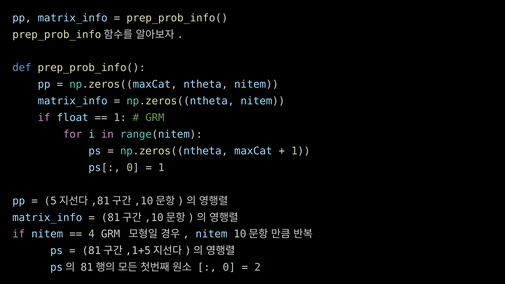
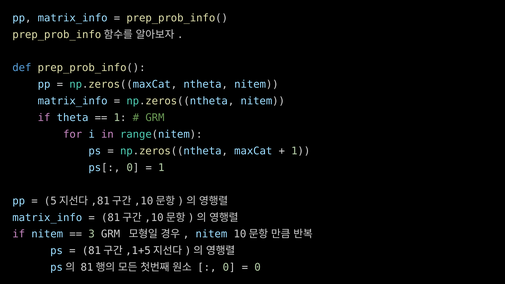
float: float -> theta
4: 4 -> 3
2 at (258, 268): 2 -> 0
